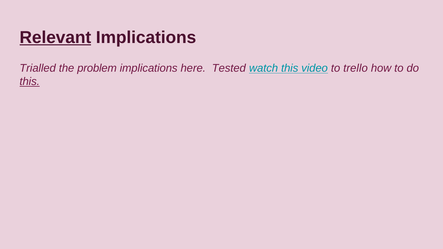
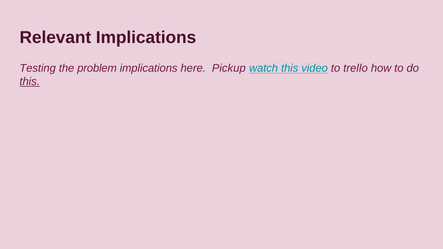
Relevant underline: present -> none
Trialled: Trialled -> Testing
Tested: Tested -> Pickup
